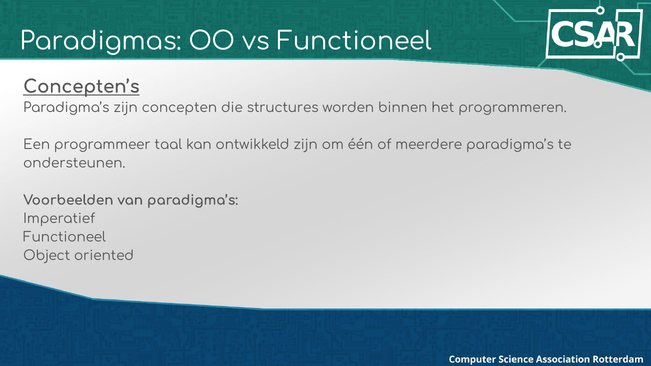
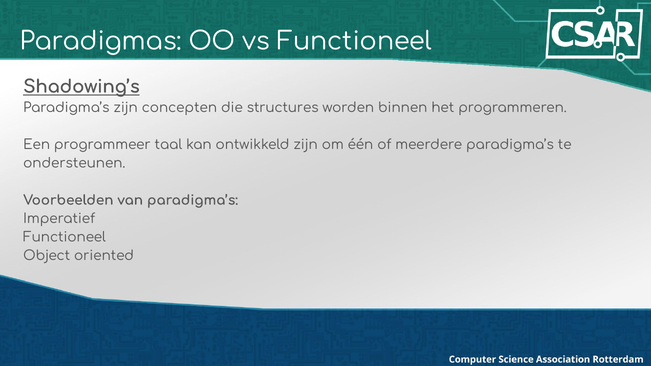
Concepten’s: Concepten’s -> Shadowing’s
